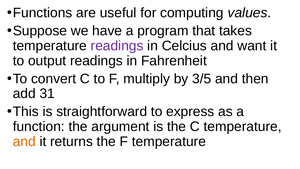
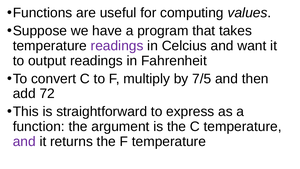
3/5: 3/5 -> 7/5
31: 31 -> 72
and at (24, 141) colour: orange -> purple
